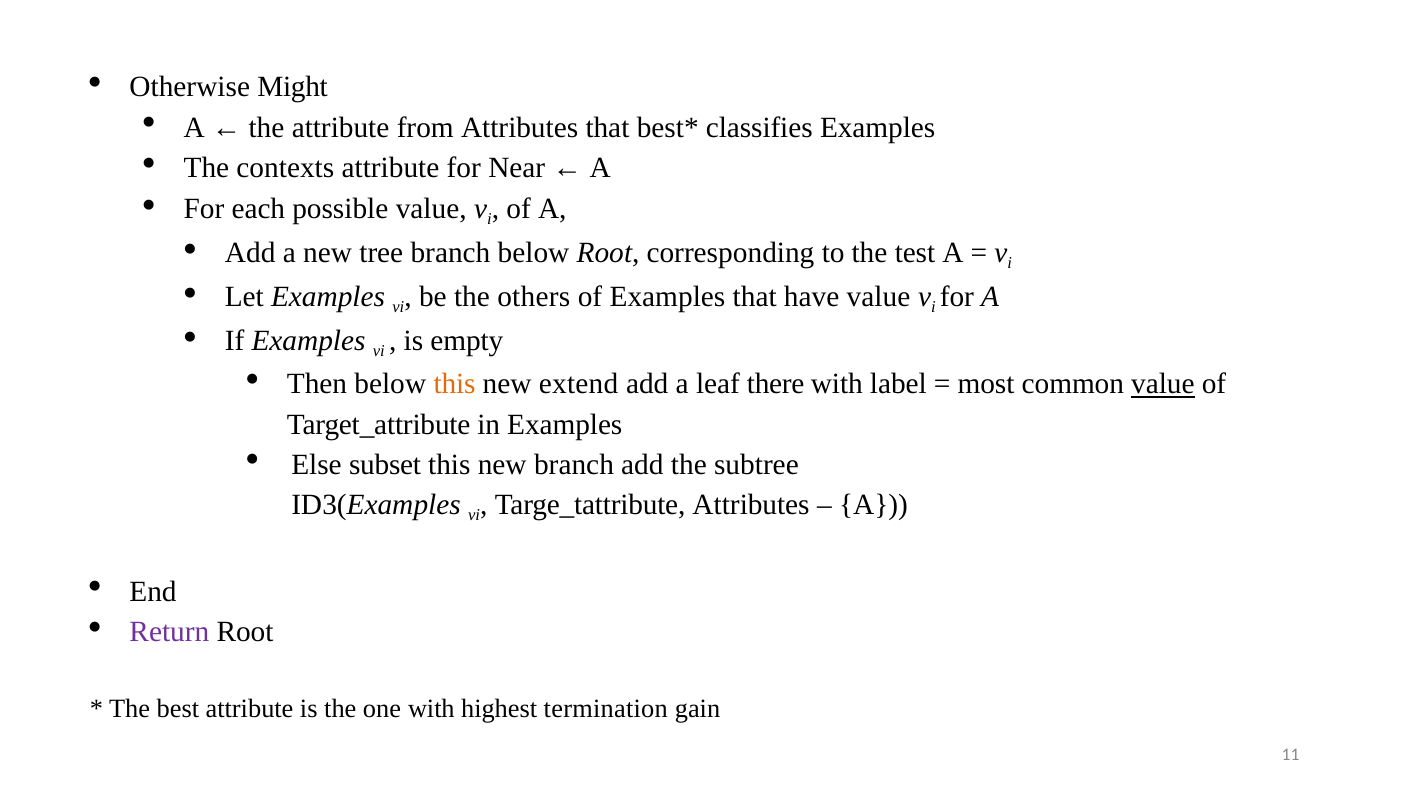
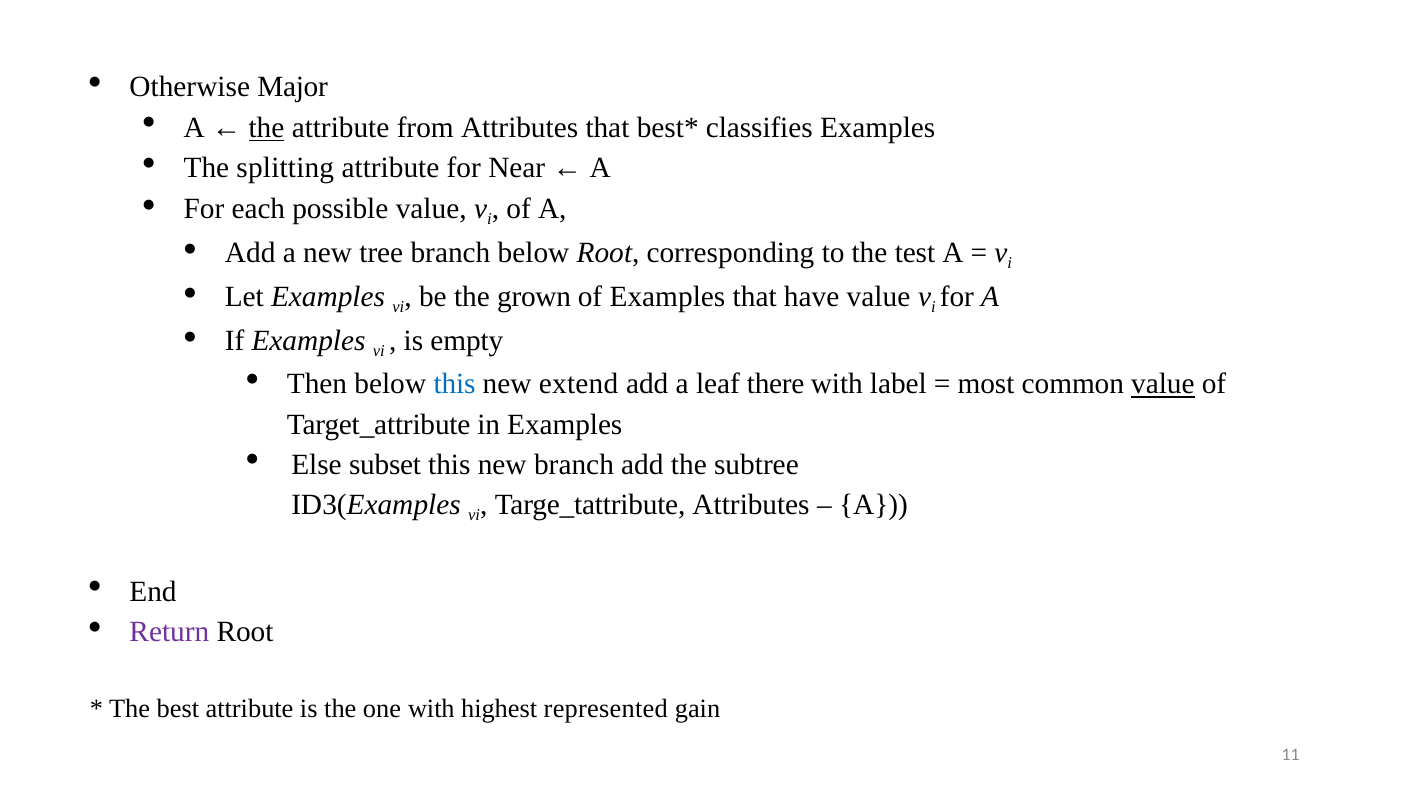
Might: Might -> Major
the at (266, 128) underline: none -> present
contexts: contexts -> splitting
others: others -> grown
this at (455, 384) colour: orange -> blue
termination: termination -> represented
